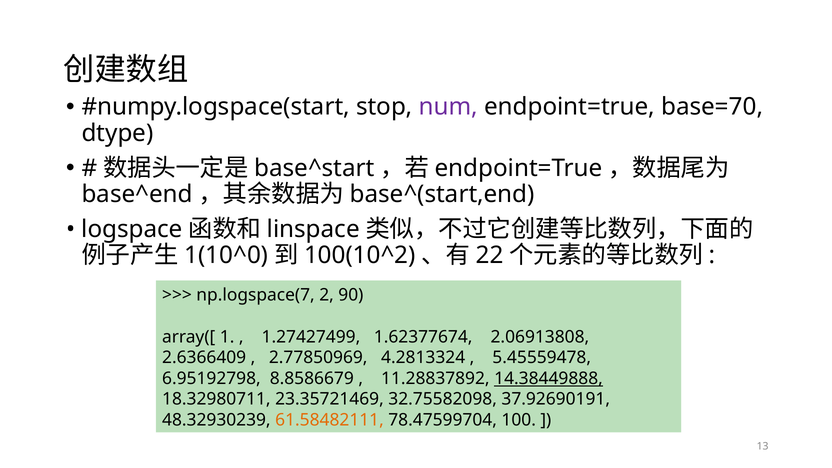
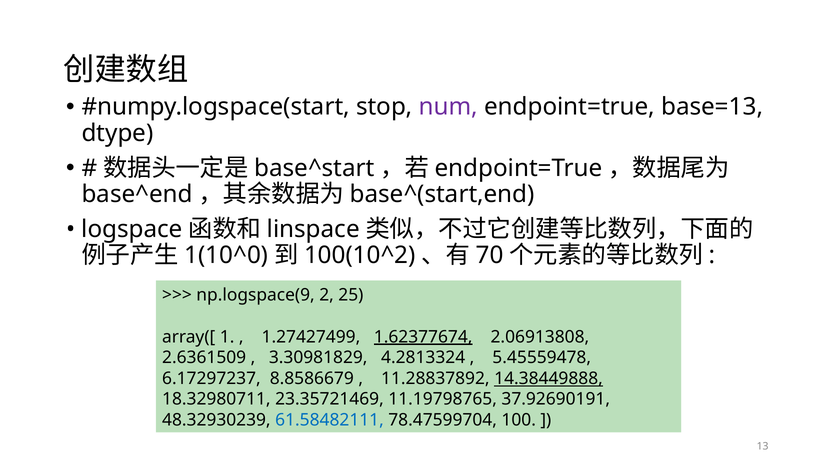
base=70: base=70 -> base=13
22: 22 -> 70
np.logspace(7: np.logspace(7 -> np.logspace(9
90: 90 -> 25
1.62377674 underline: none -> present
2.6366409: 2.6366409 -> 2.6361509
2.77850969: 2.77850969 -> 3.30981829
6.95192798: 6.95192798 -> 6.17297237
32.75582098: 32.75582098 -> 11.19798765
61.58482111 colour: orange -> blue
